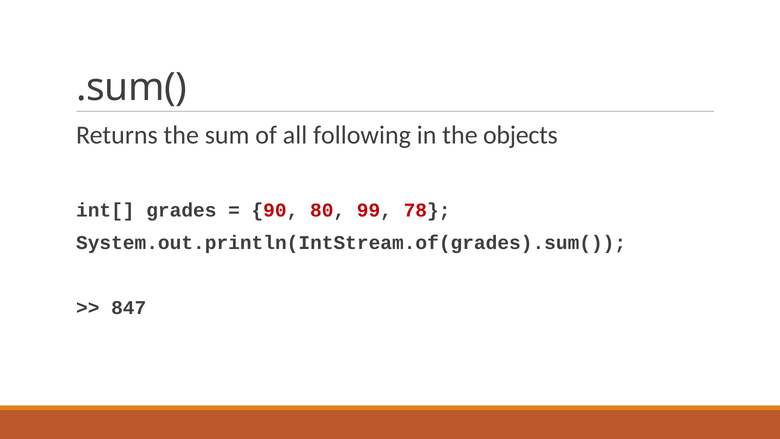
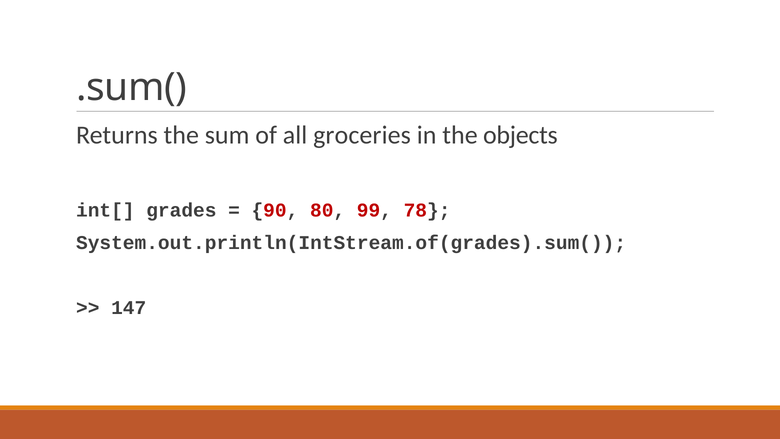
following: following -> groceries
847: 847 -> 147
